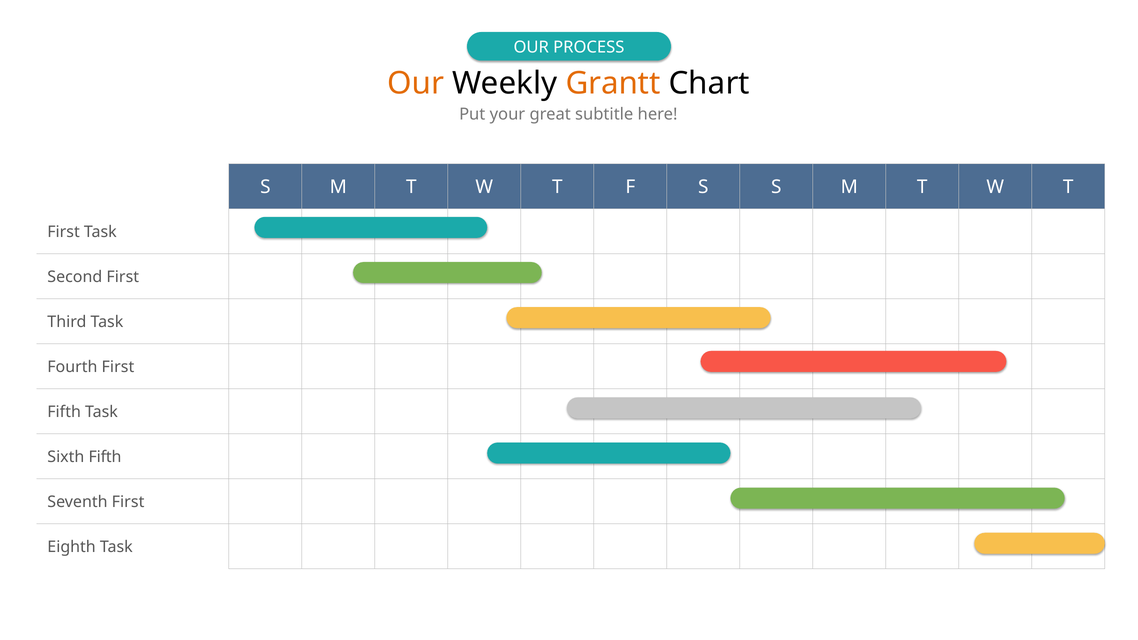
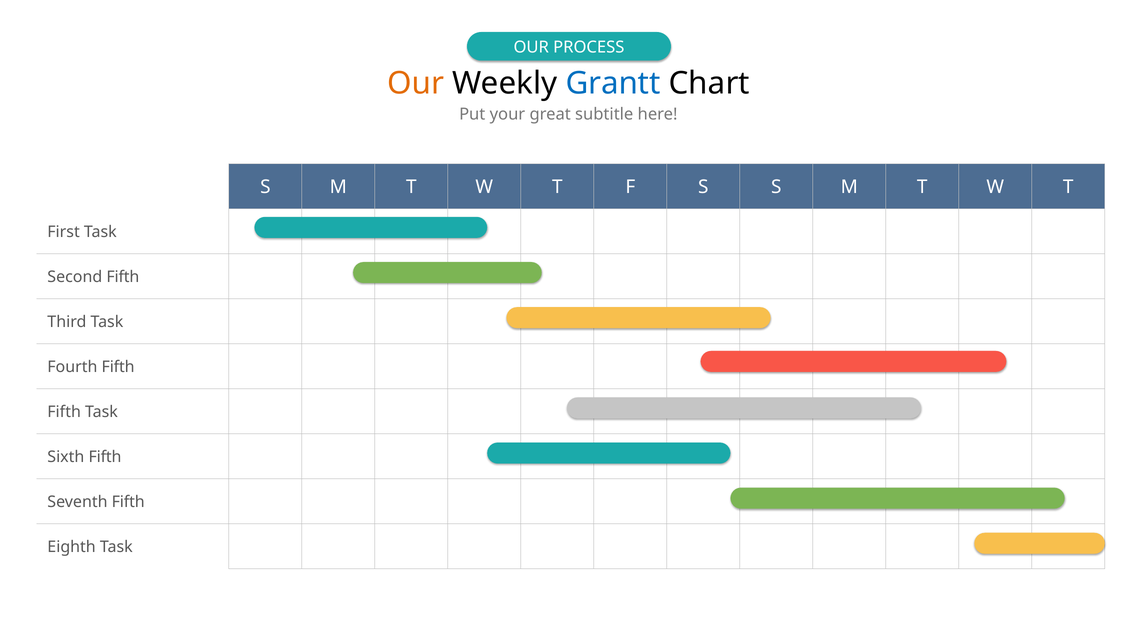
Grantt colour: orange -> blue
Second First: First -> Fifth
Fourth First: First -> Fifth
Seventh First: First -> Fifth
